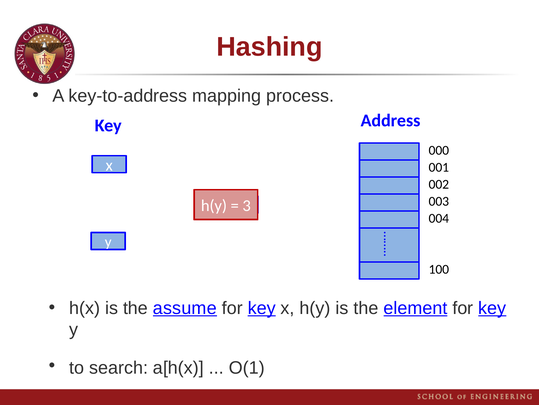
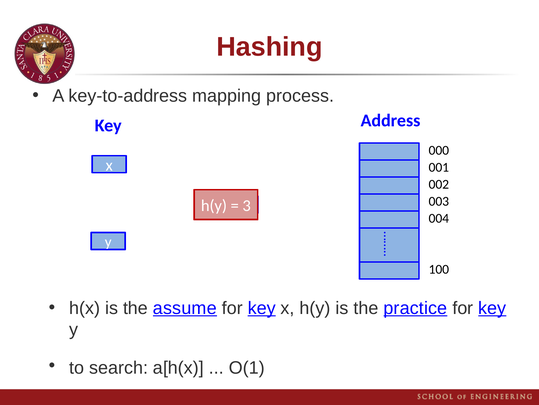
element: element -> practice
